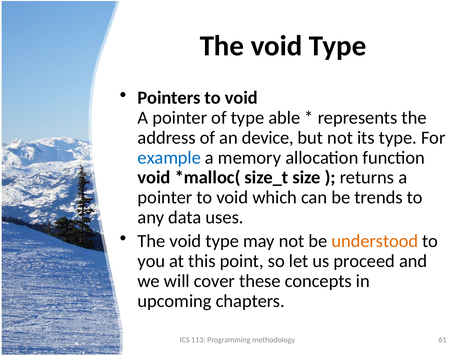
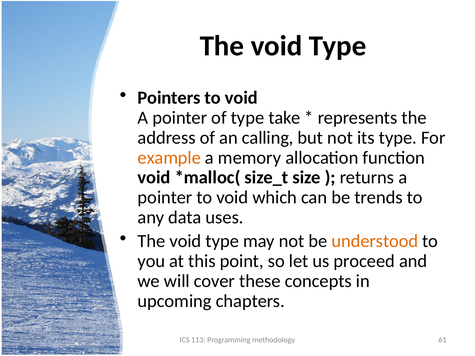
able: able -> take
device: device -> calling
example colour: blue -> orange
